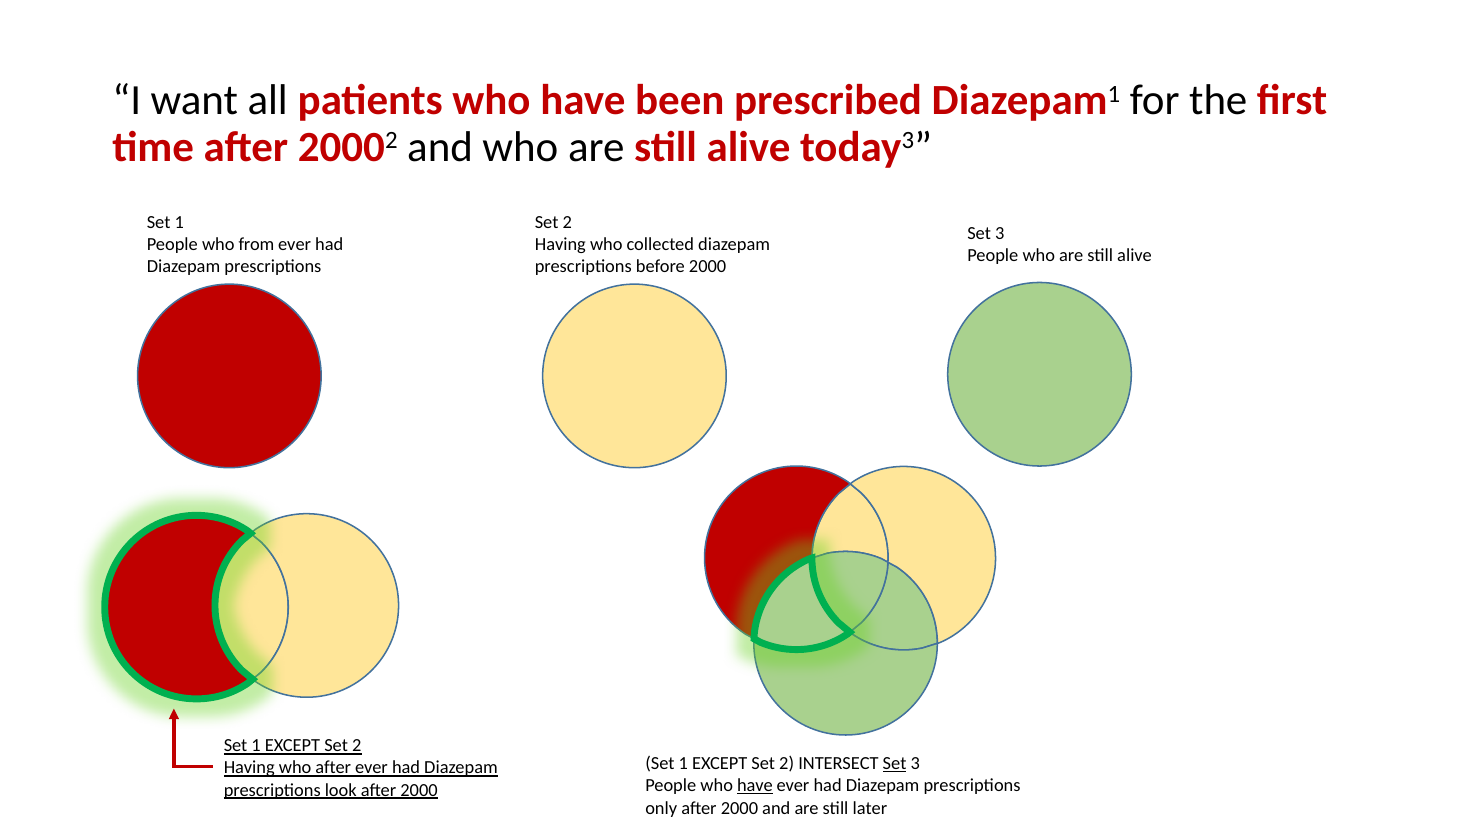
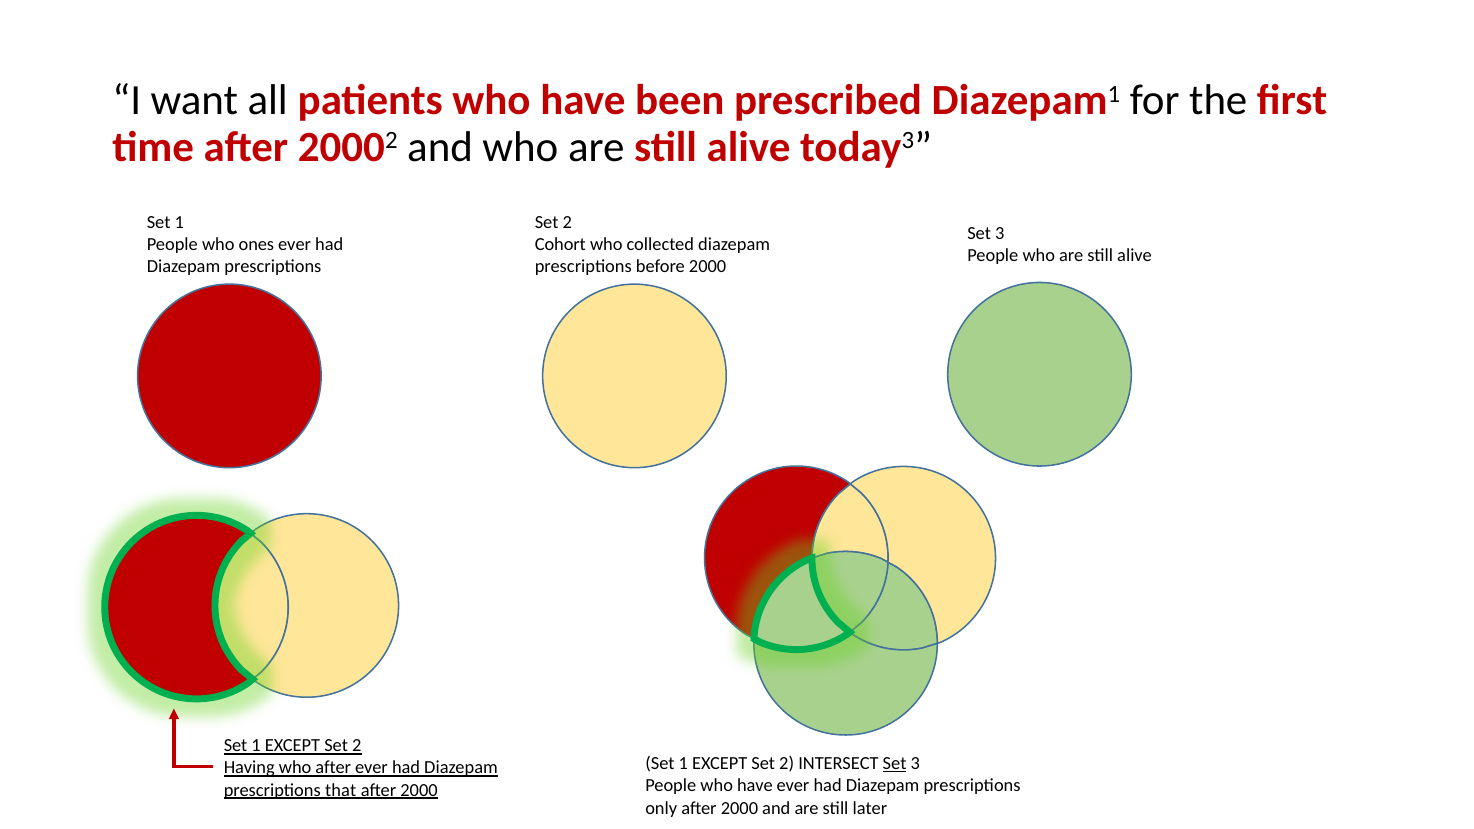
from: from -> ones
Having at (560, 244): Having -> Cohort
have at (755, 786) underline: present -> none
look: look -> that
